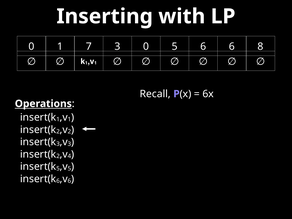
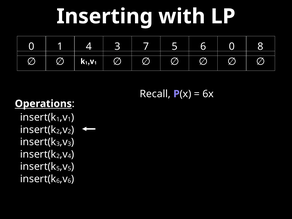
1 7: 7 -> 4
3 0: 0 -> 7
6 6: 6 -> 0
